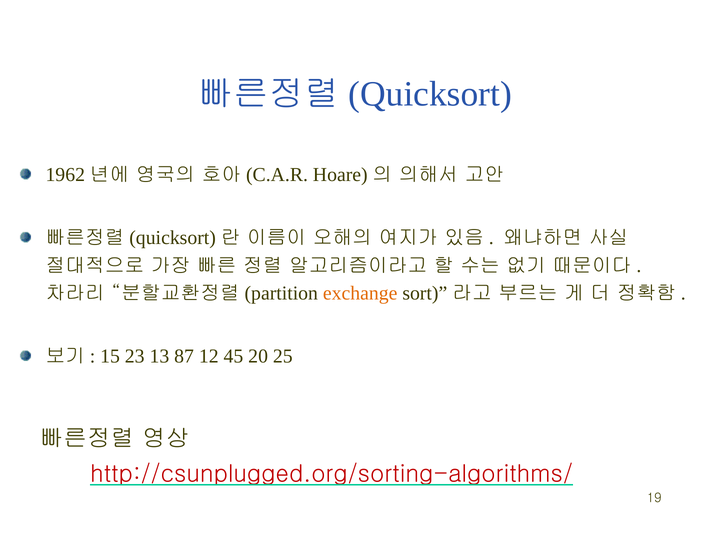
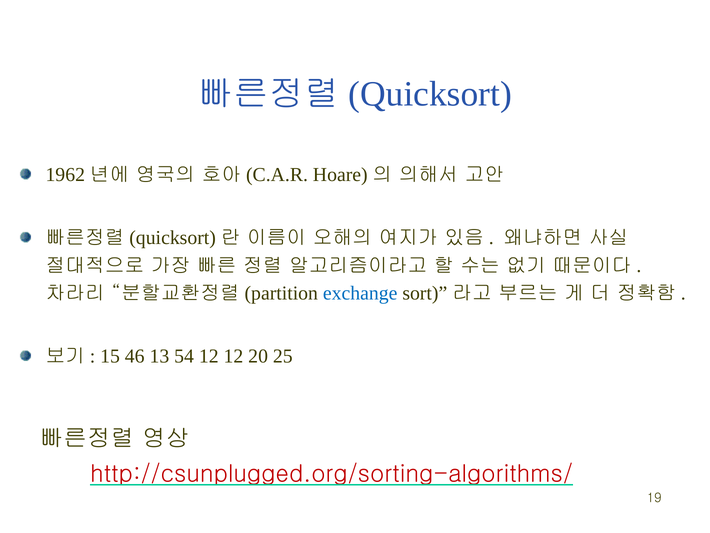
exchange colour: orange -> blue
23: 23 -> 46
87: 87 -> 54
12 45: 45 -> 12
